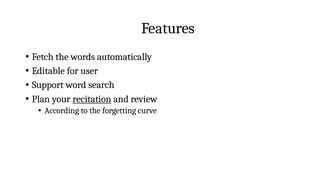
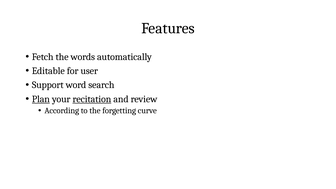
Plan underline: none -> present
